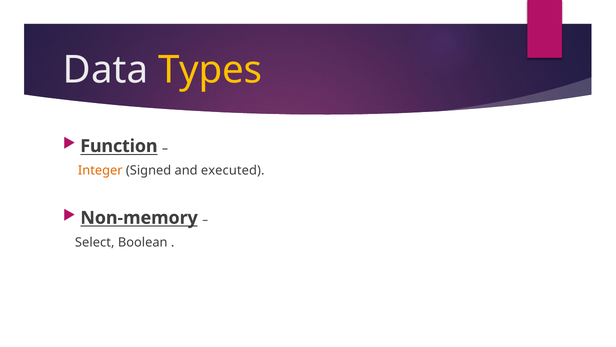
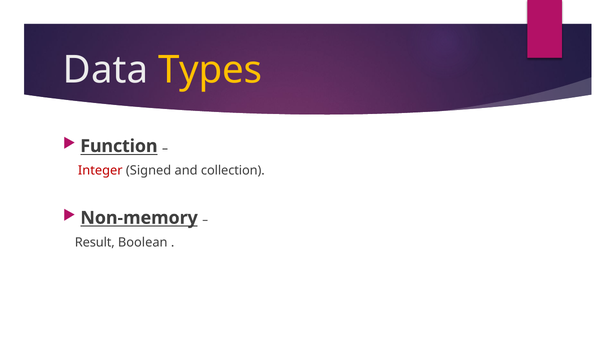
Integer colour: orange -> red
executed: executed -> collection
Select: Select -> Result
